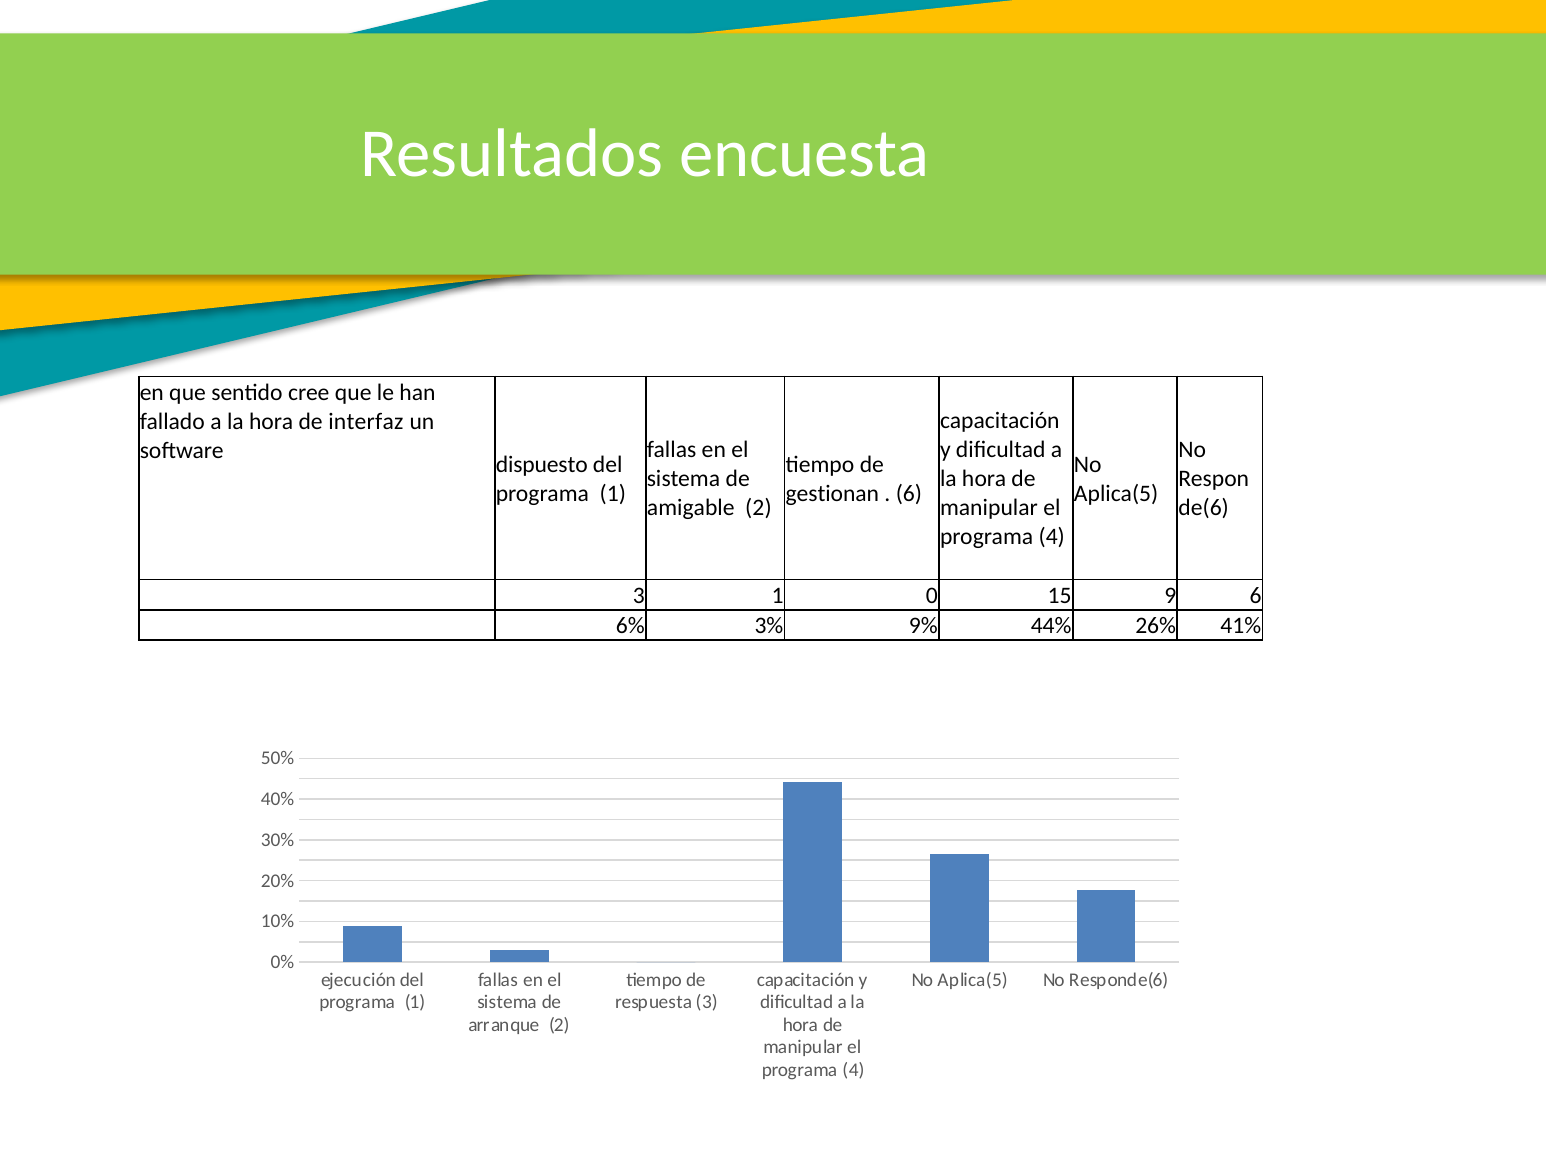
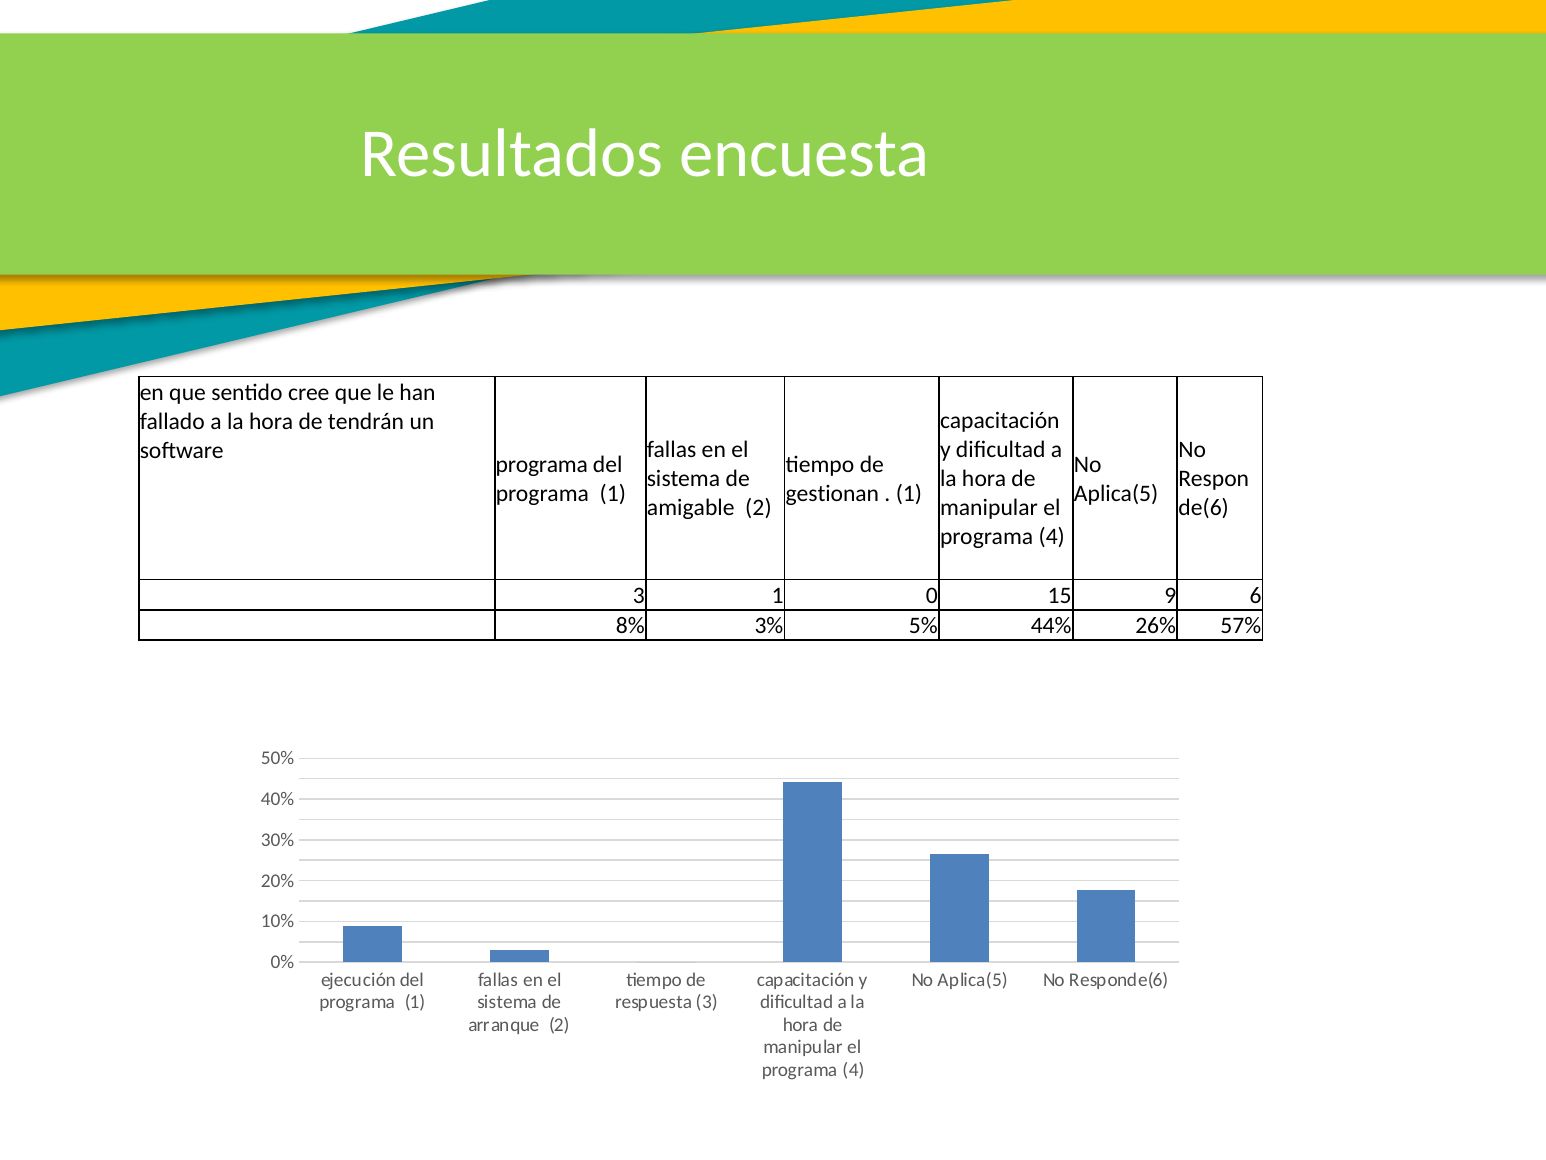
interfaz: interfaz -> tendrán
dispuesto at (542, 464): dispuesto -> programa
6 at (909, 493): 6 -> 1
6%: 6% -> 8%
9%: 9% -> 5%
41%: 41% -> 57%
